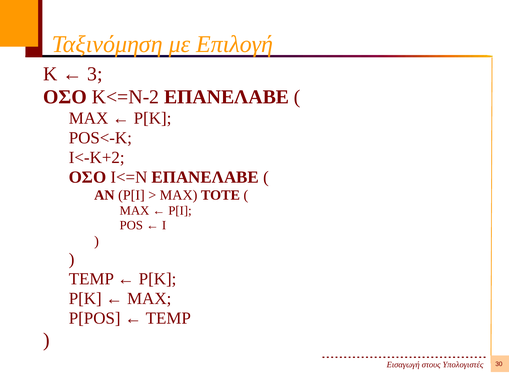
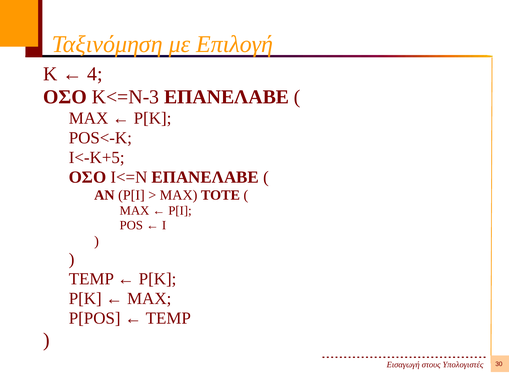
3: 3 -> 4
Κ<=Ν-2: Κ<=Ν-2 -> Κ<=Ν-3
Ι<-Κ+2: Ι<-Κ+2 -> Ι<-Κ+5
